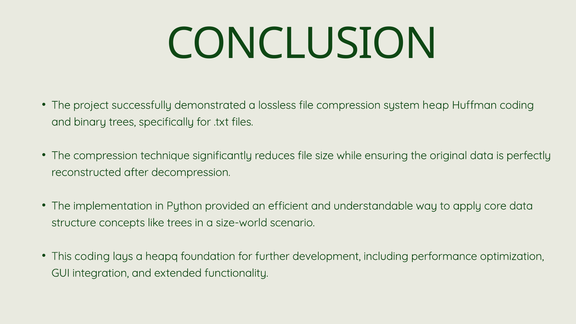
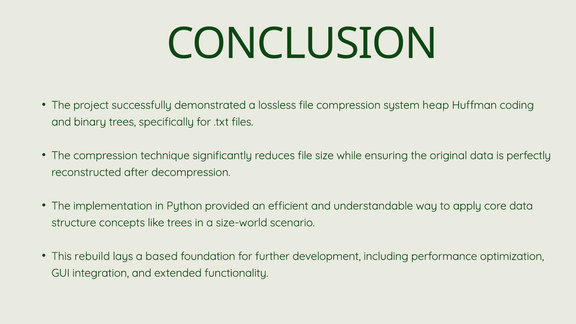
This coding: coding -> rebuild
heapq: heapq -> based
